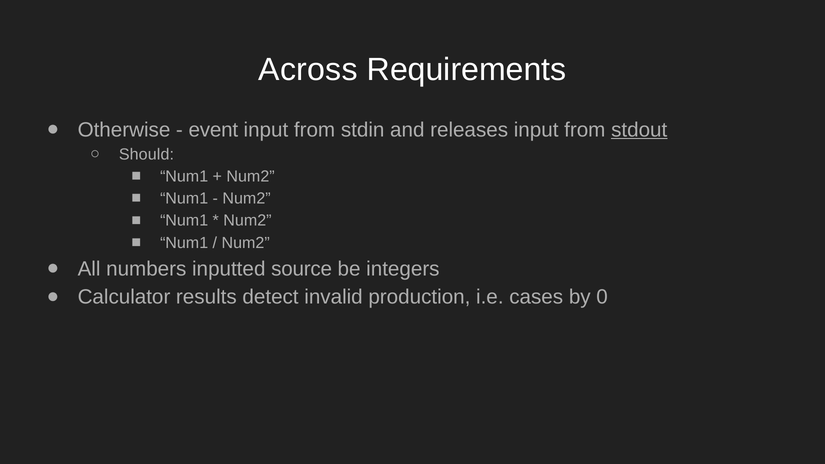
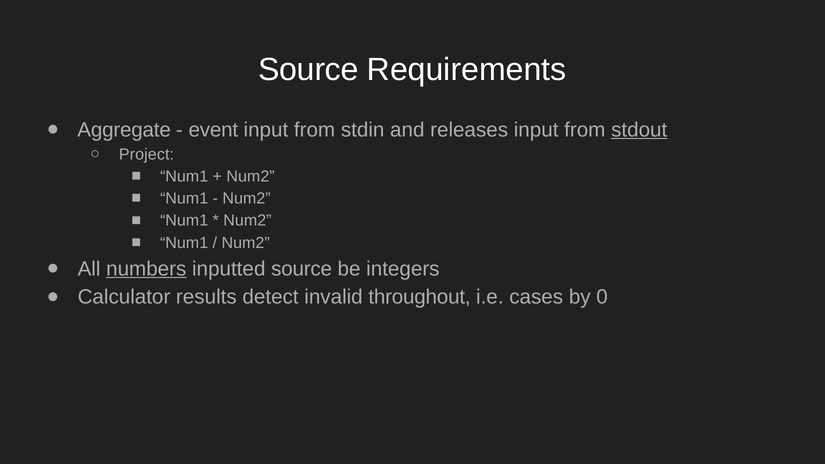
Across at (308, 70): Across -> Source
Otherwise: Otherwise -> Aggregate
Should: Should -> Project
numbers underline: none -> present
production: production -> throughout
